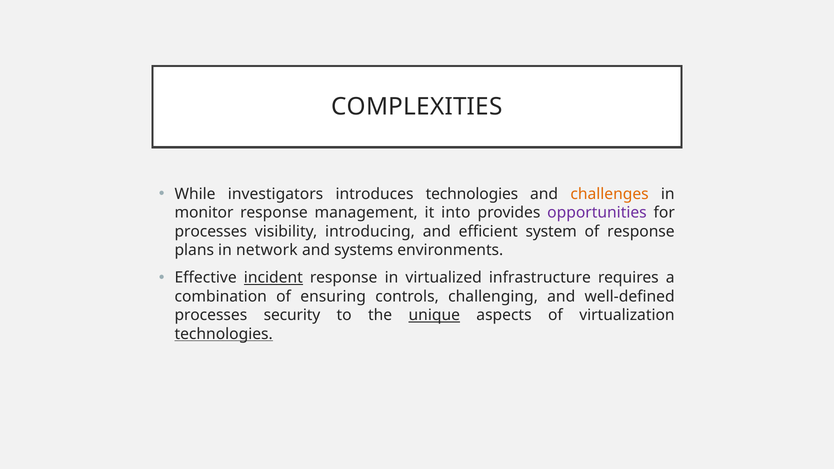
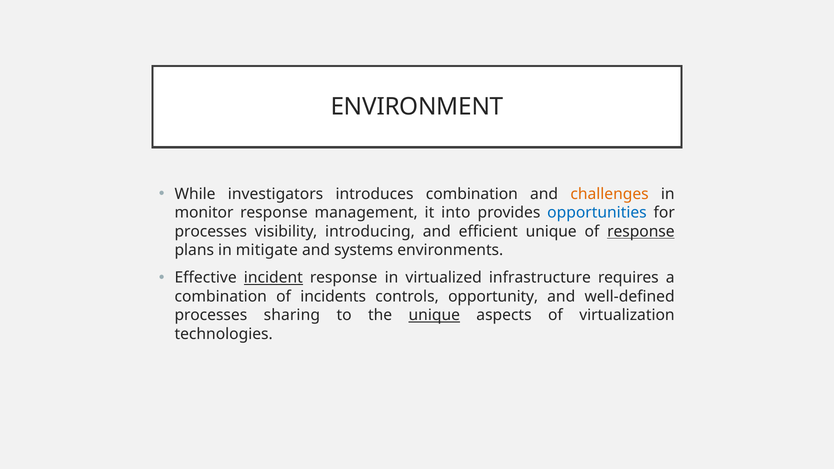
COMPLEXITIES: COMPLEXITIES -> ENVIRONMENT
introduces technologies: technologies -> combination
opportunities colour: purple -> blue
efficient system: system -> unique
response at (641, 232) underline: none -> present
network: network -> mitigate
ensuring: ensuring -> incidents
challenging: challenging -> opportunity
security: security -> sharing
technologies at (224, 334) underline: present -> none
